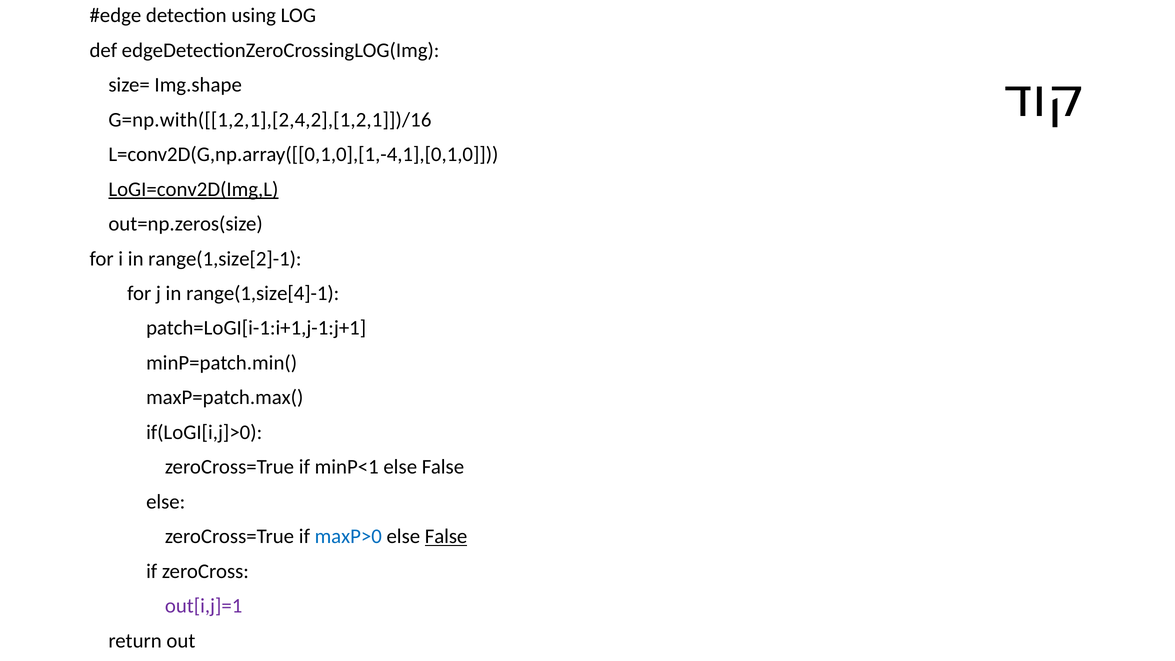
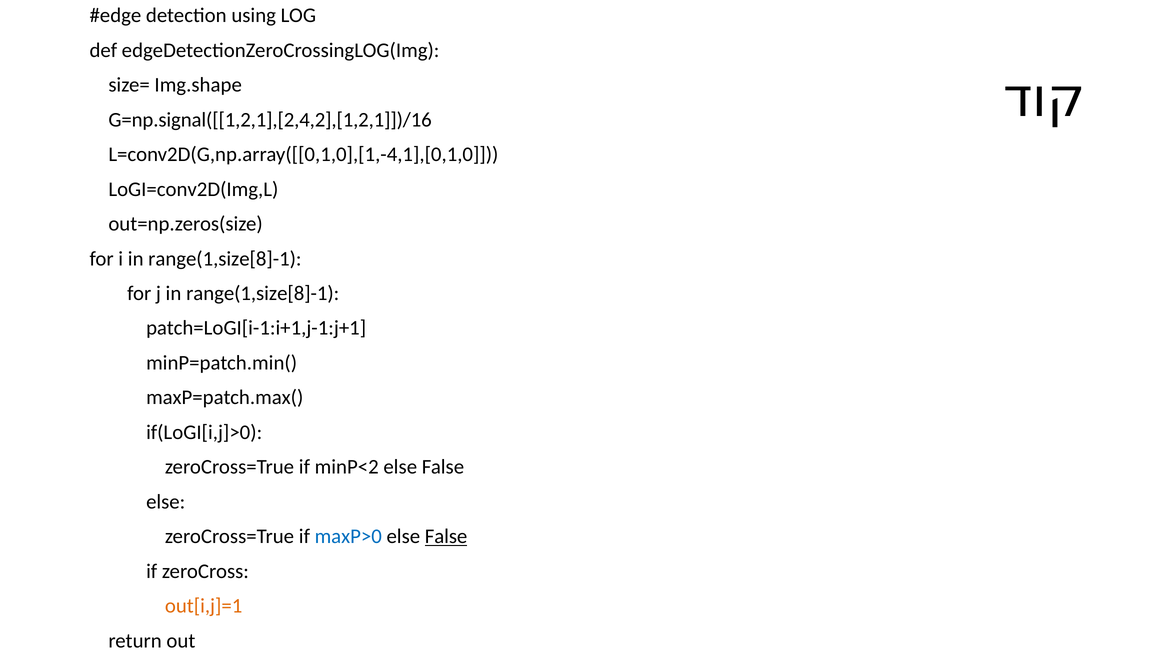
G=np.with([[1,2,1],[2,4,2],[1,2,1]])/16: G=np.with([[1,2,1],[2,4,2],[1,2,1]])/16 -> G=np.signal([[1,2,1],[2,4,2],[1,2,1]])/16
LoGI=conv2D(Img,L underline: present -> none
i in range(1,size[2]-1: range(1,size[2]-1 -> range(1,size[8]-1
j in range(1,size[4]-1: range(1,size[4]-1 -> range(1,size[8]-1
minP<1: minP<1 -> minP<2
out[i,j]=1 colour: purple -> orange
